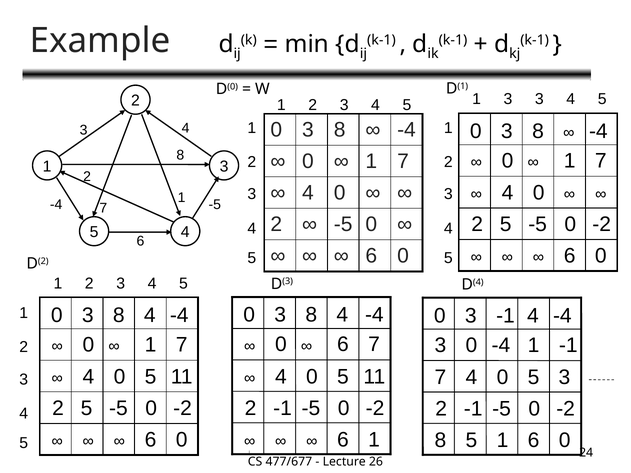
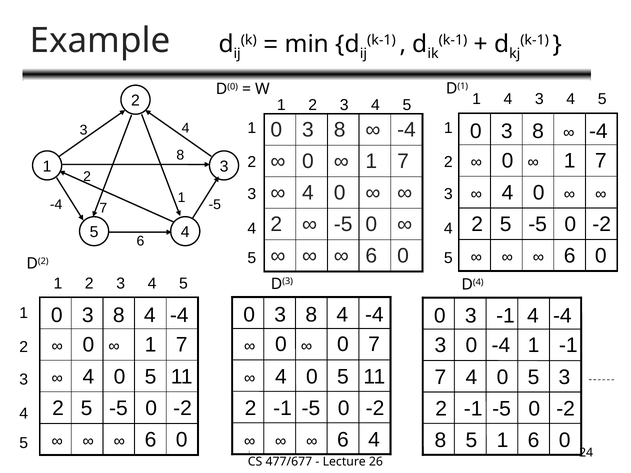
5 1 3: 3 -> 4
6 at (343, 345): 6 -> 0
6 1: 1 -> 4
